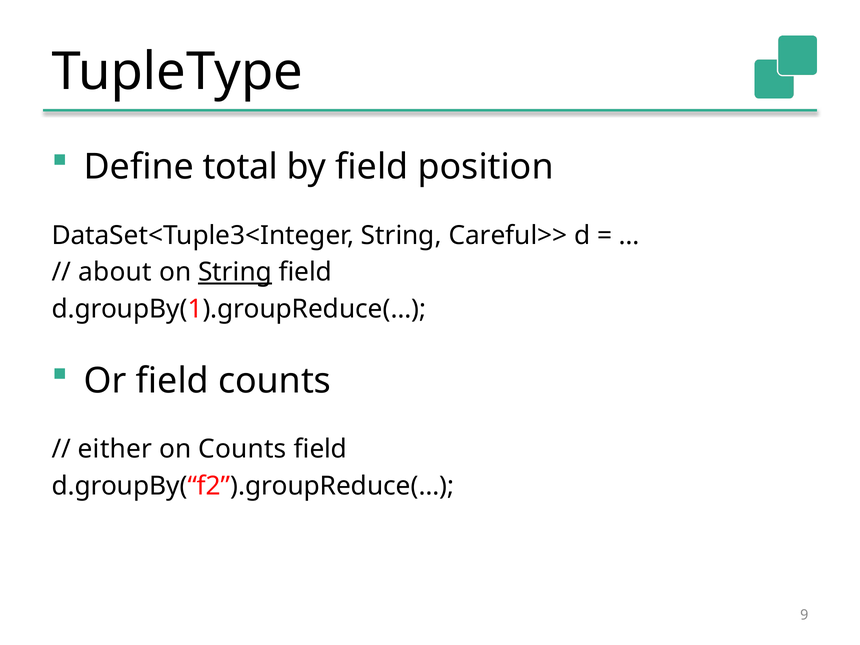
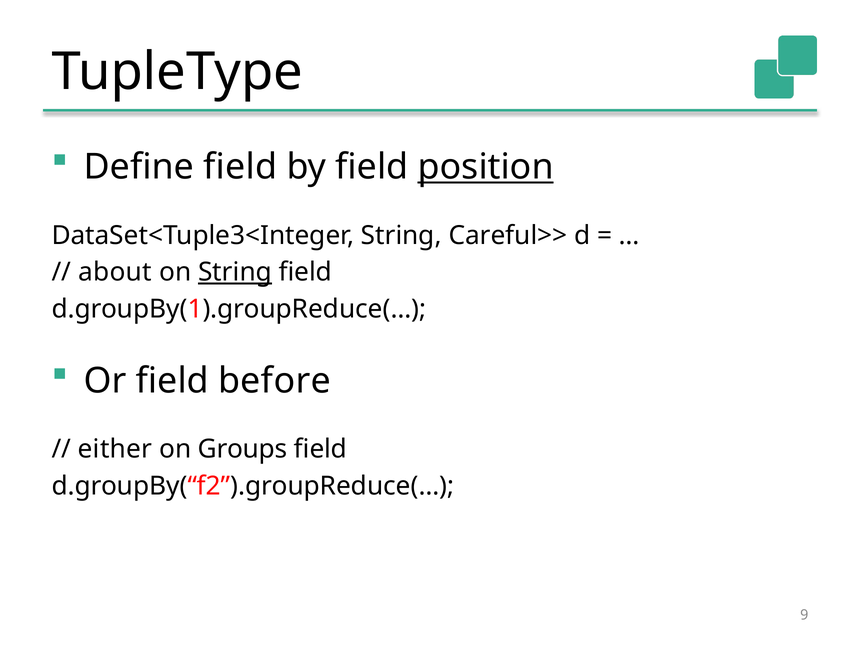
Define total: total -> field
position underline: none -> present
field counts: counts -> before
on Counts: Counts -> Groups
